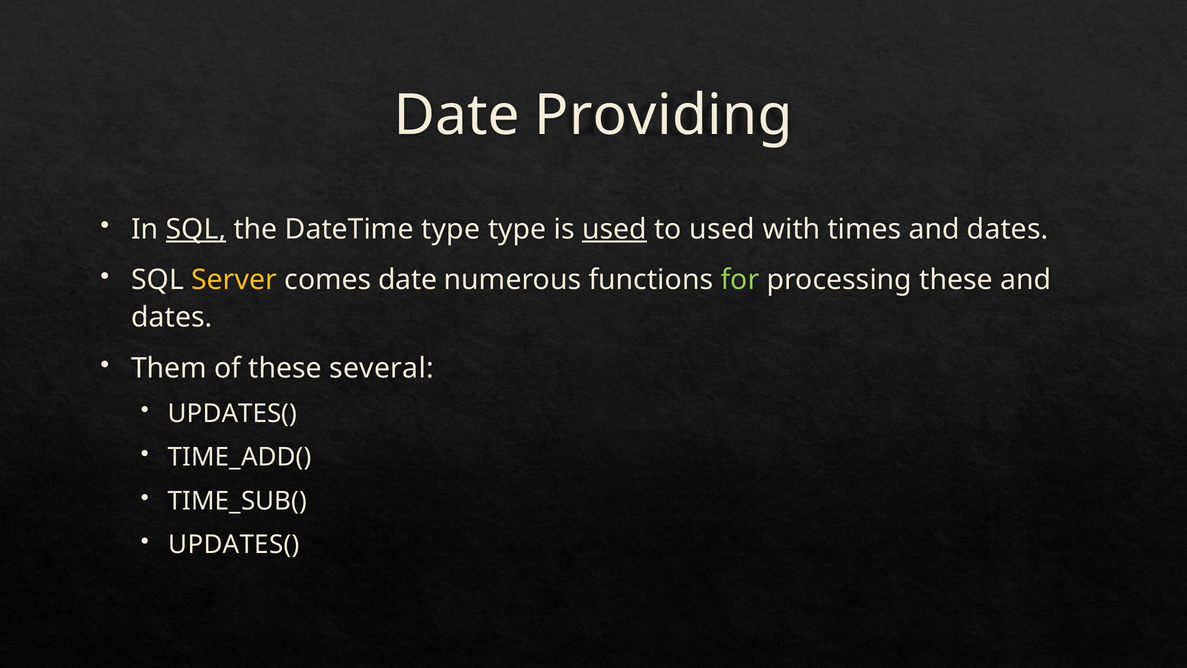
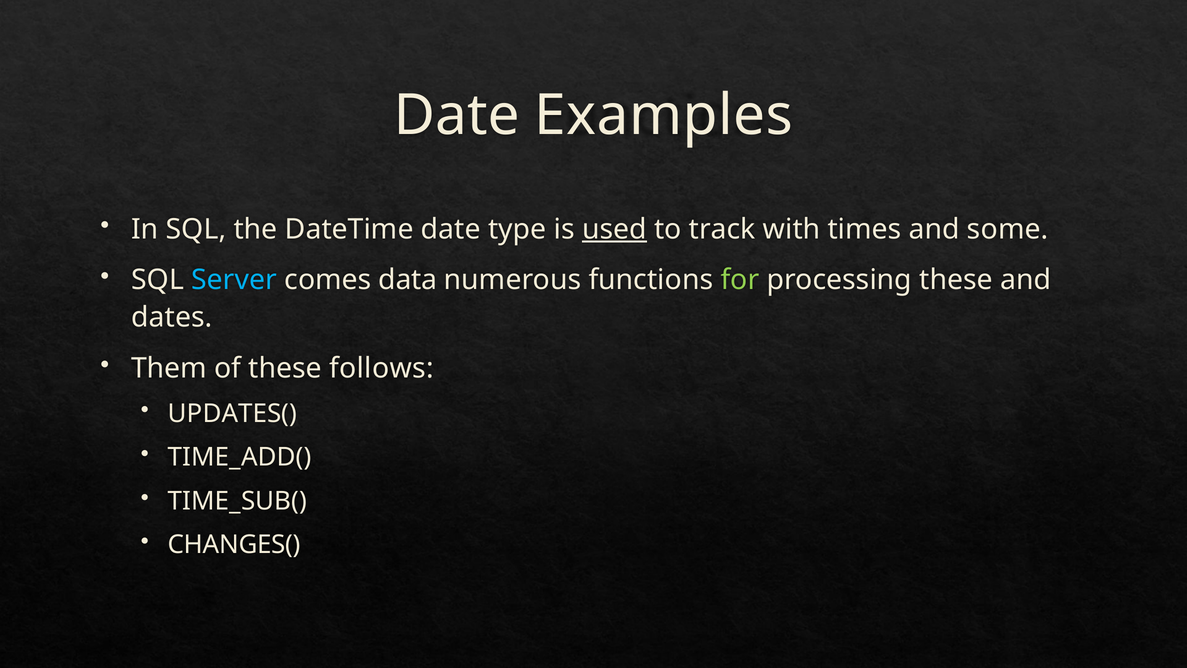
Providing: Providing -> Examples
SQL at (196, 229) underline: present -> none
DateTime type: type -> date
to used: used -> track
dates at (1008, 229): dates -> some
Server colour: yellow -> light blue
comes date: date -> data
several: several -> follows
UPDATES( at (234, 545): UPDATES( -> CHANGES(
